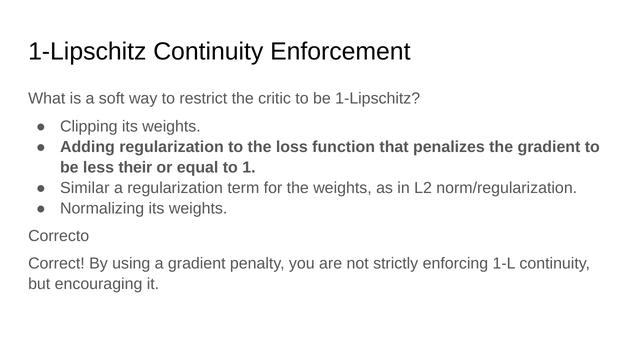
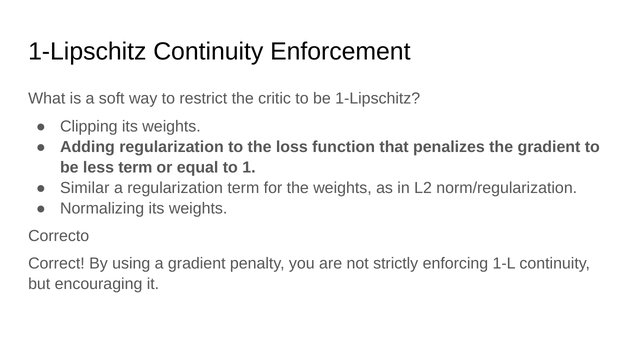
less their: their -> term
